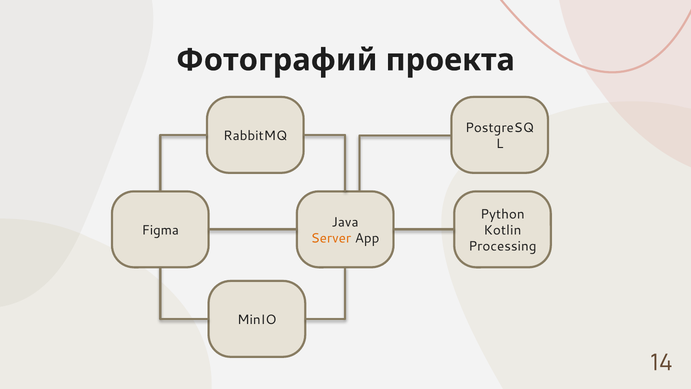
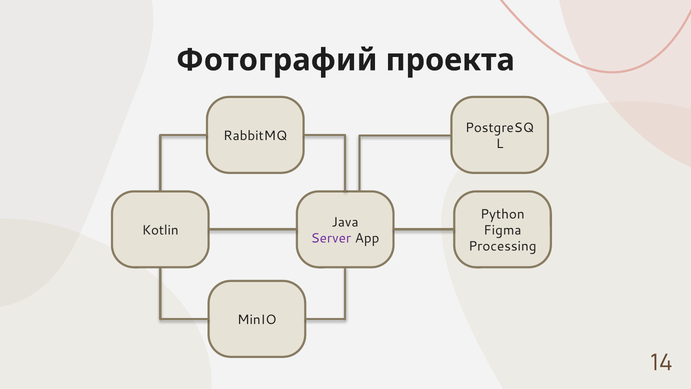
Figma: Figma -> Kotlin
Kotlin: Kotlin -> Figma
Server colour: orange -> purple
